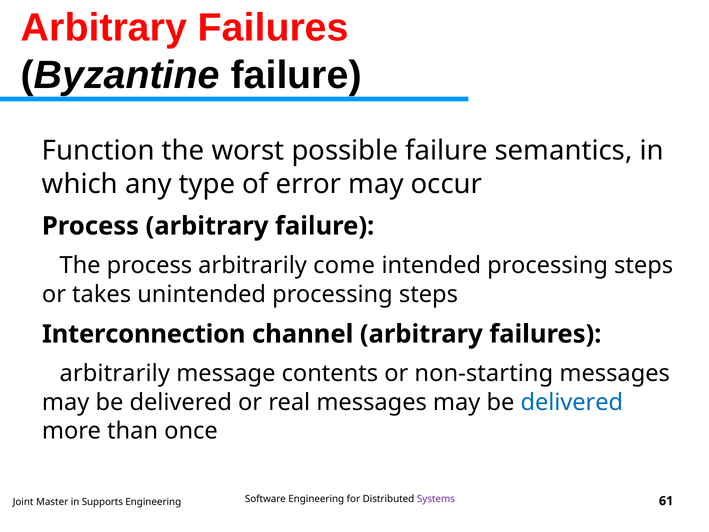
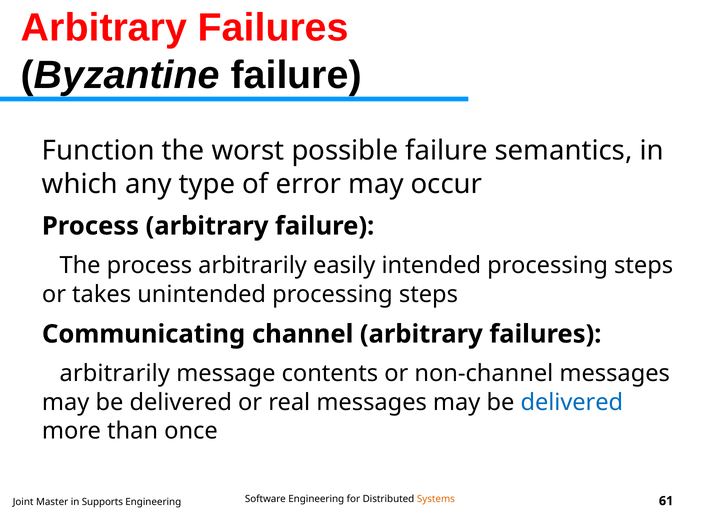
come: come -> easily
Interconnection: Interconnection -> Communicating
non-starting: non-starting -> non-channel
Systems colour: purple -> orange
